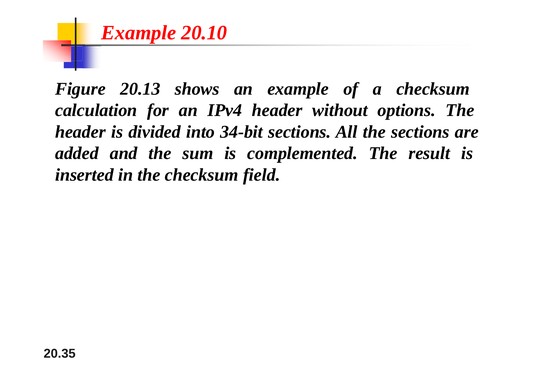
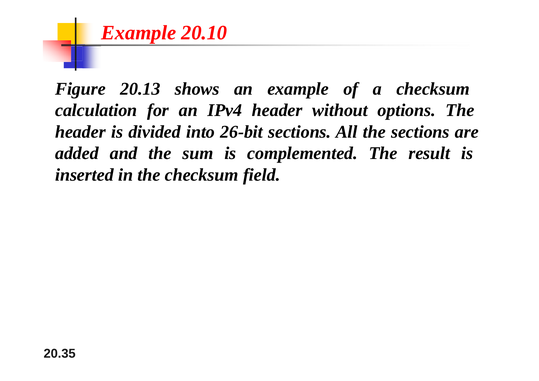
34-bit: 34-bit -> 26-bit
